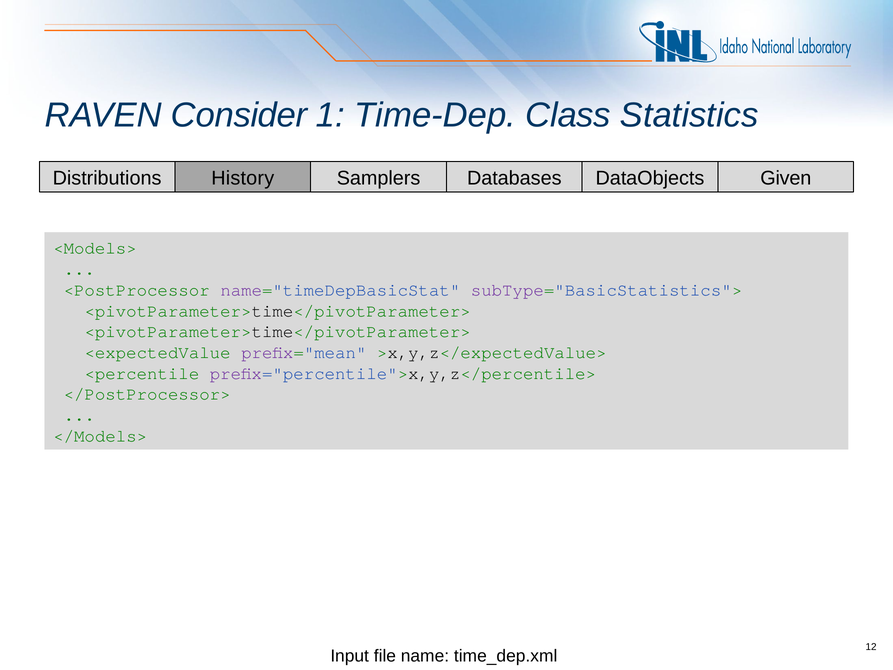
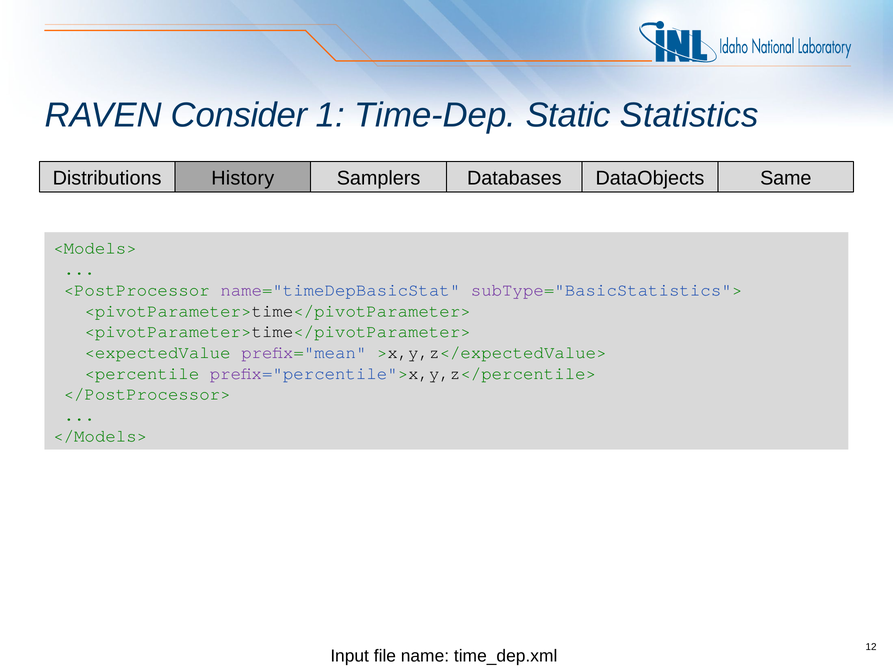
Class: Class -> Static
Given: Given -> Same
